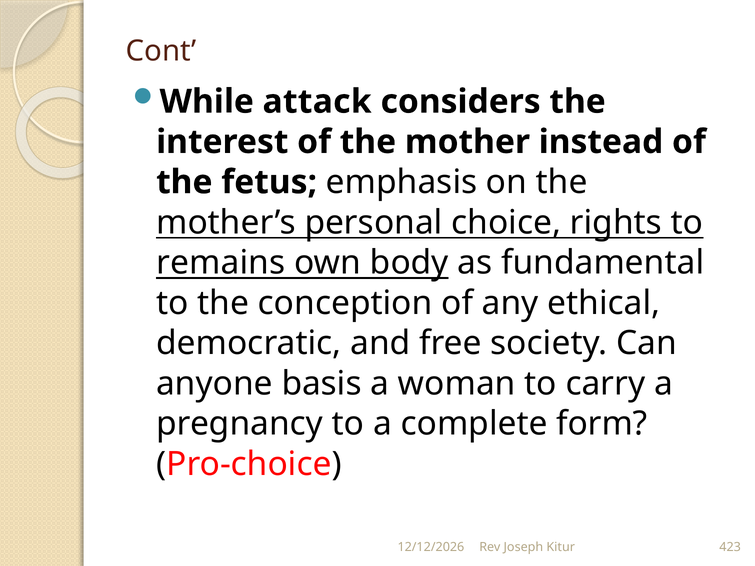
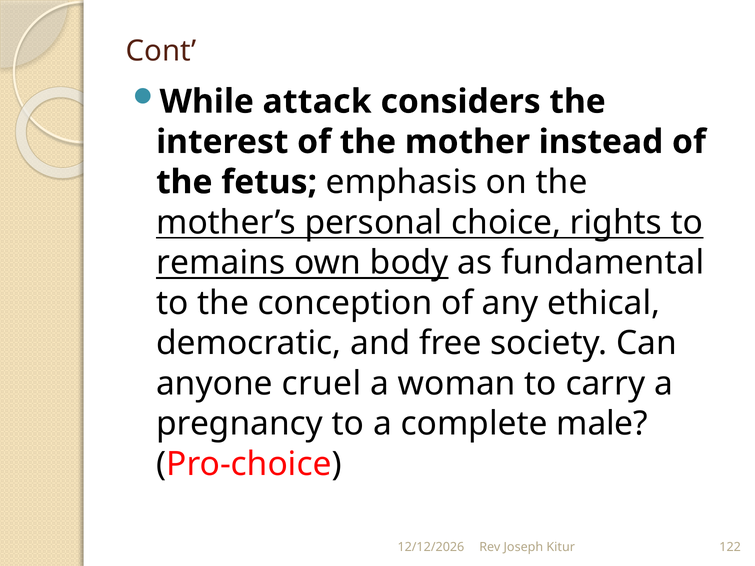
basis: basis -> cruel
form: form -> male
423: 423 -> 122
